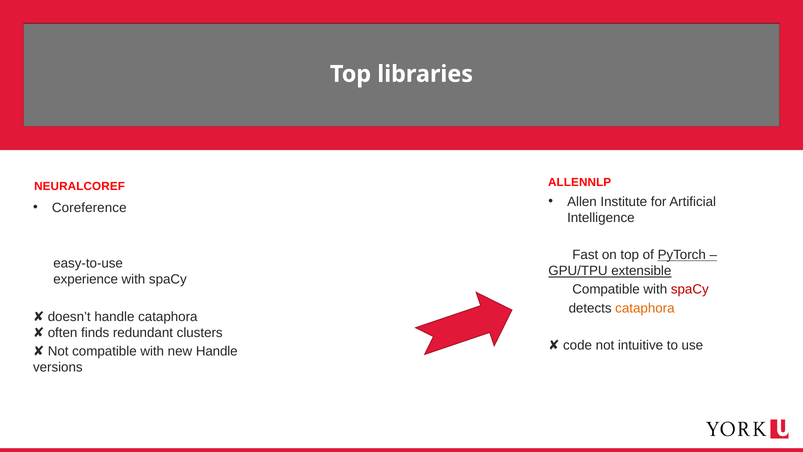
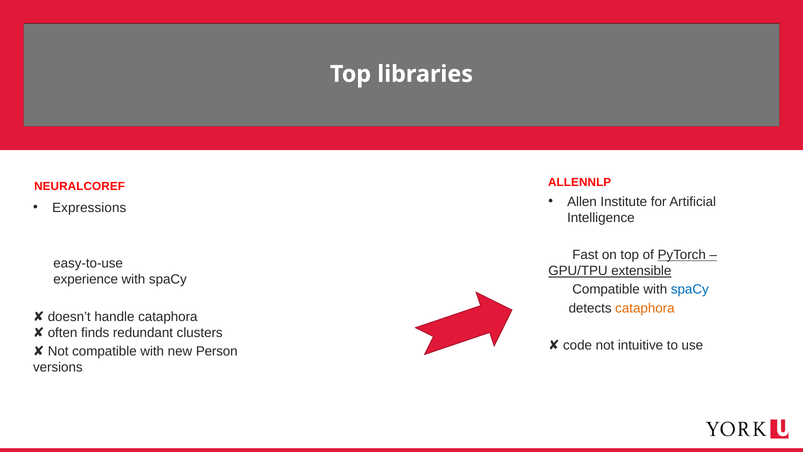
Coreference: Coreference -> Expressions
spaCy at (690, 289) colour: red -> blue
new Handle: Handle -> Person
